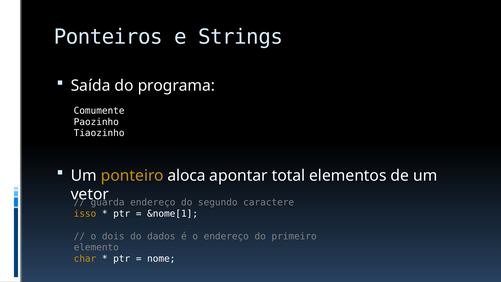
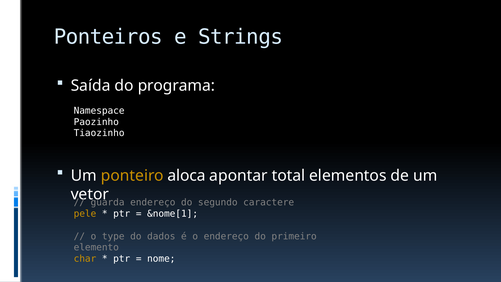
Comumente: Comumente -> Namespace
isso: isso -> pele
dois: dois -> type
